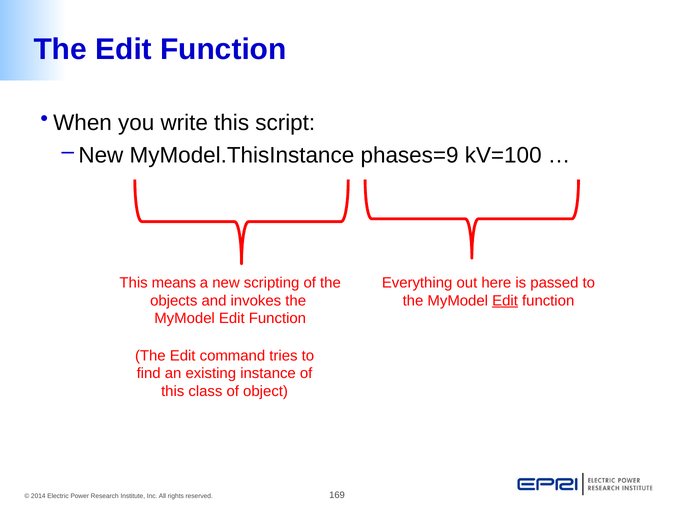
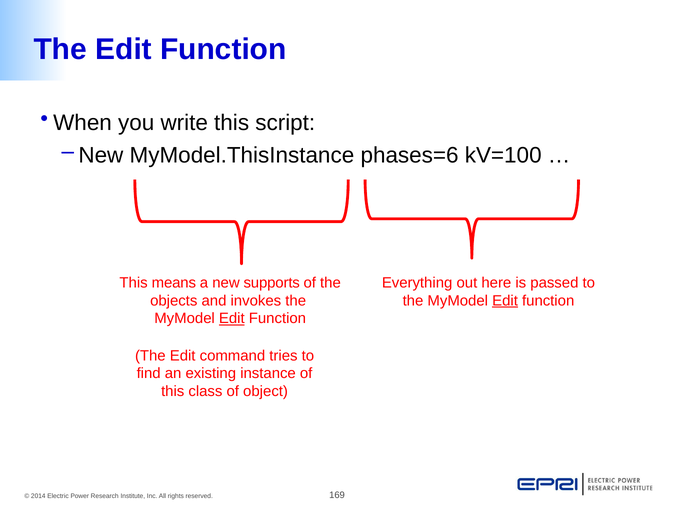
phases=9: phases=9 -> phases=6
scripting: scripting -> supports
Edit at (232, 319) underline: none -> present
